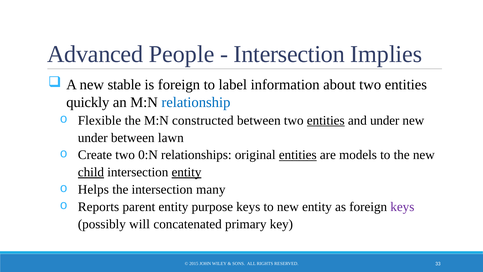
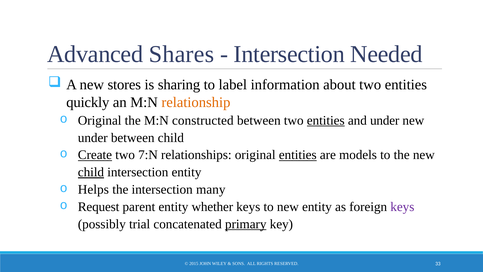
People: People -> Shares
Implies: Implies -> Needed
stable: stable -> stores
is foreign: foreign -> sharing
relationship colour: blue -> orange
Flexible at (100, 120): Flexible -> Original
between lawn: lawn -> child
Create underline: none -> present
0:N: 0:N -> 7:N
entity at (186, 172) underline: present -> none
Reports: Reports -> Request
purpose: purpose -> whether
will: will -> trial
primary underline: none -> present
